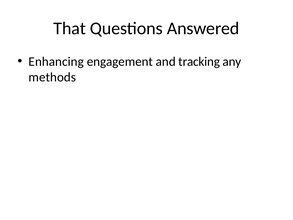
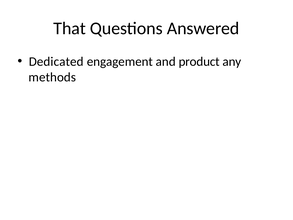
Enhancing: Enhancing -> Dedicated
tracking: tracking -> product
